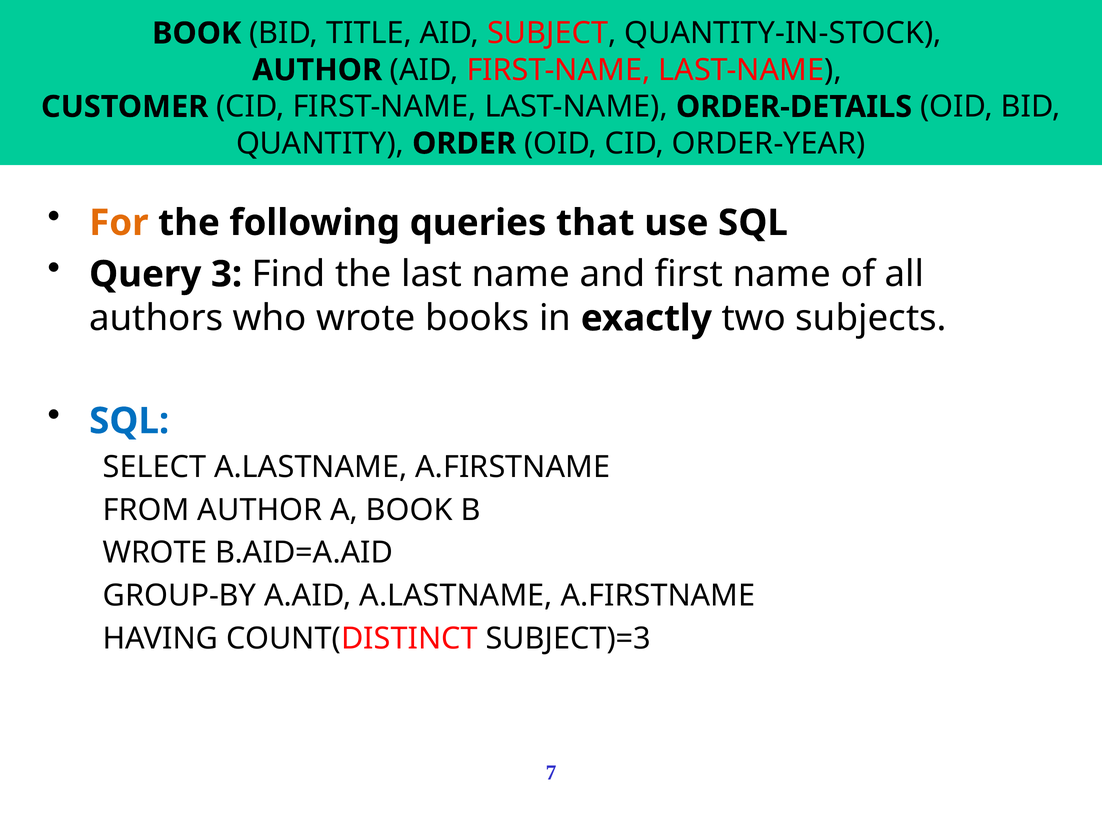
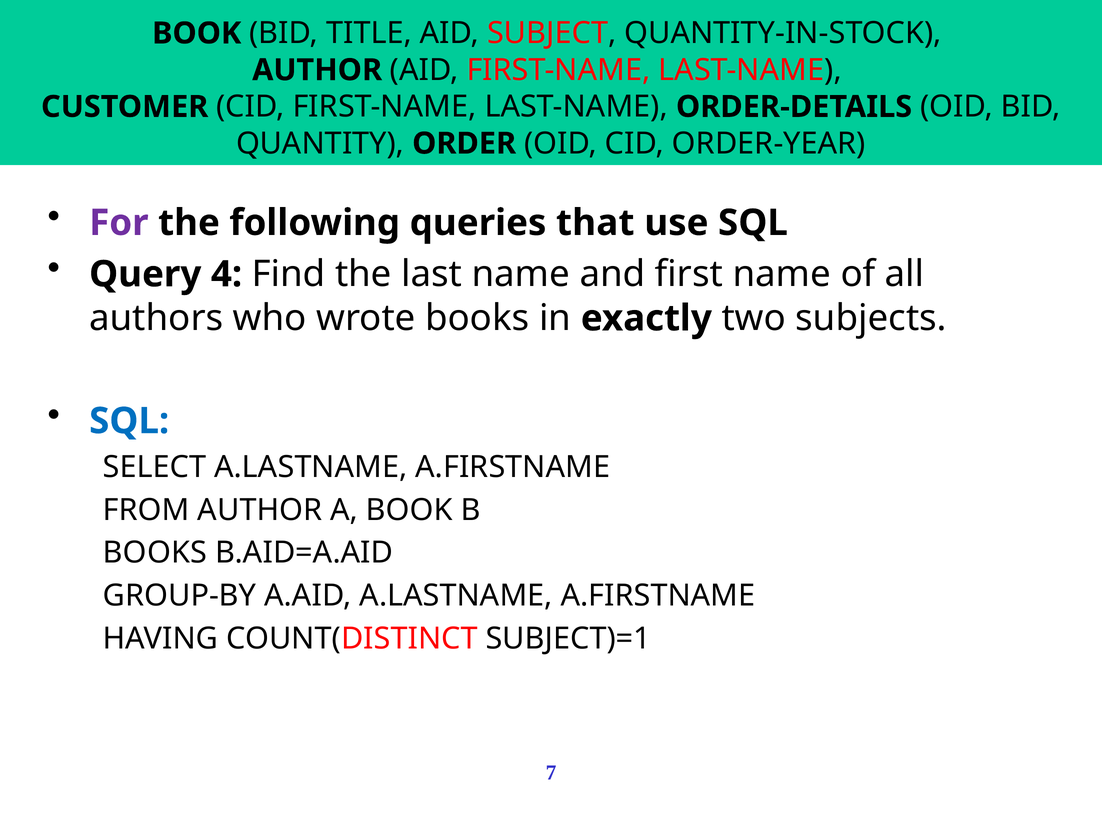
For colour: orange -> purple
3: 3 -> 4
WROTE at (155, 553): WROTE -> BOOKS
SUBJECT)=3: SUBJECT)=3 -> SUBJECT)=1
